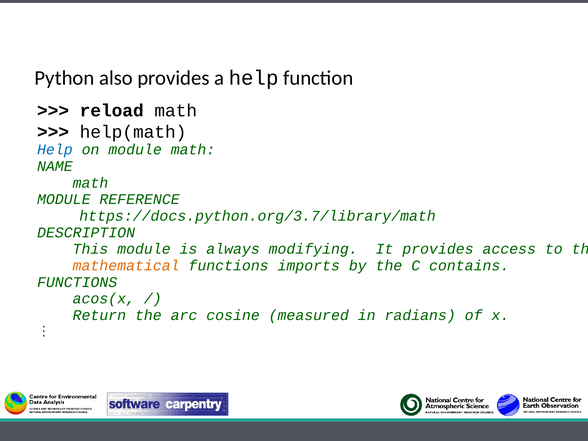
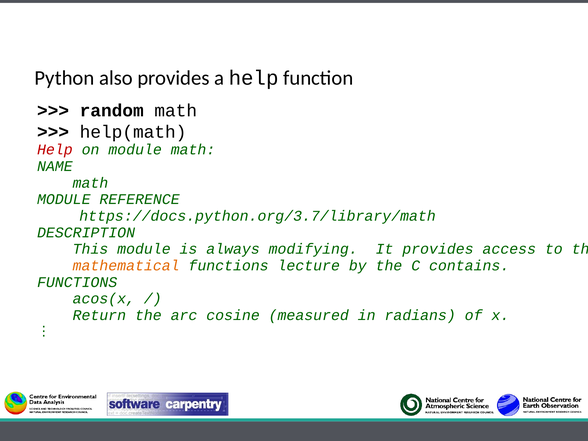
reload: reload -> random
Help at (55, 150) colour: blue -> red
imports: imports -> lecture
